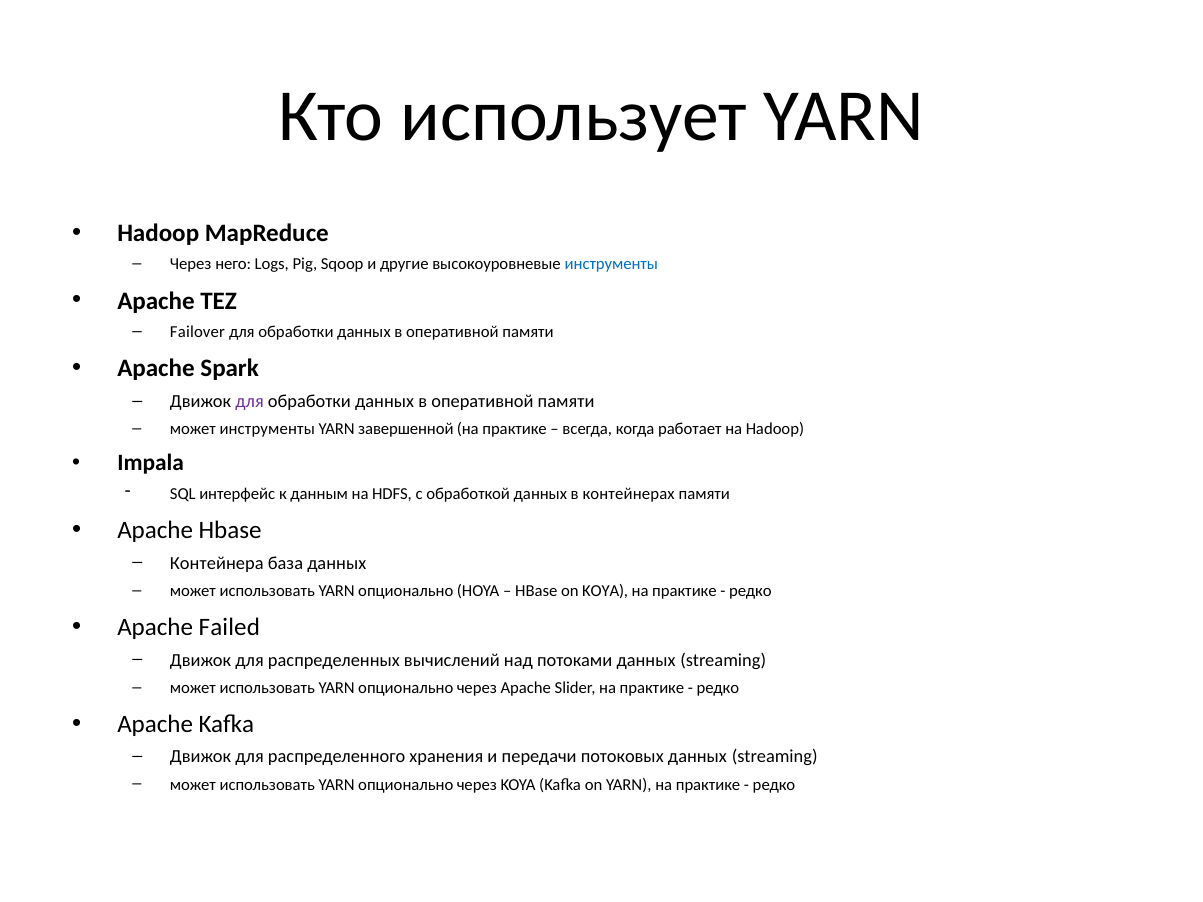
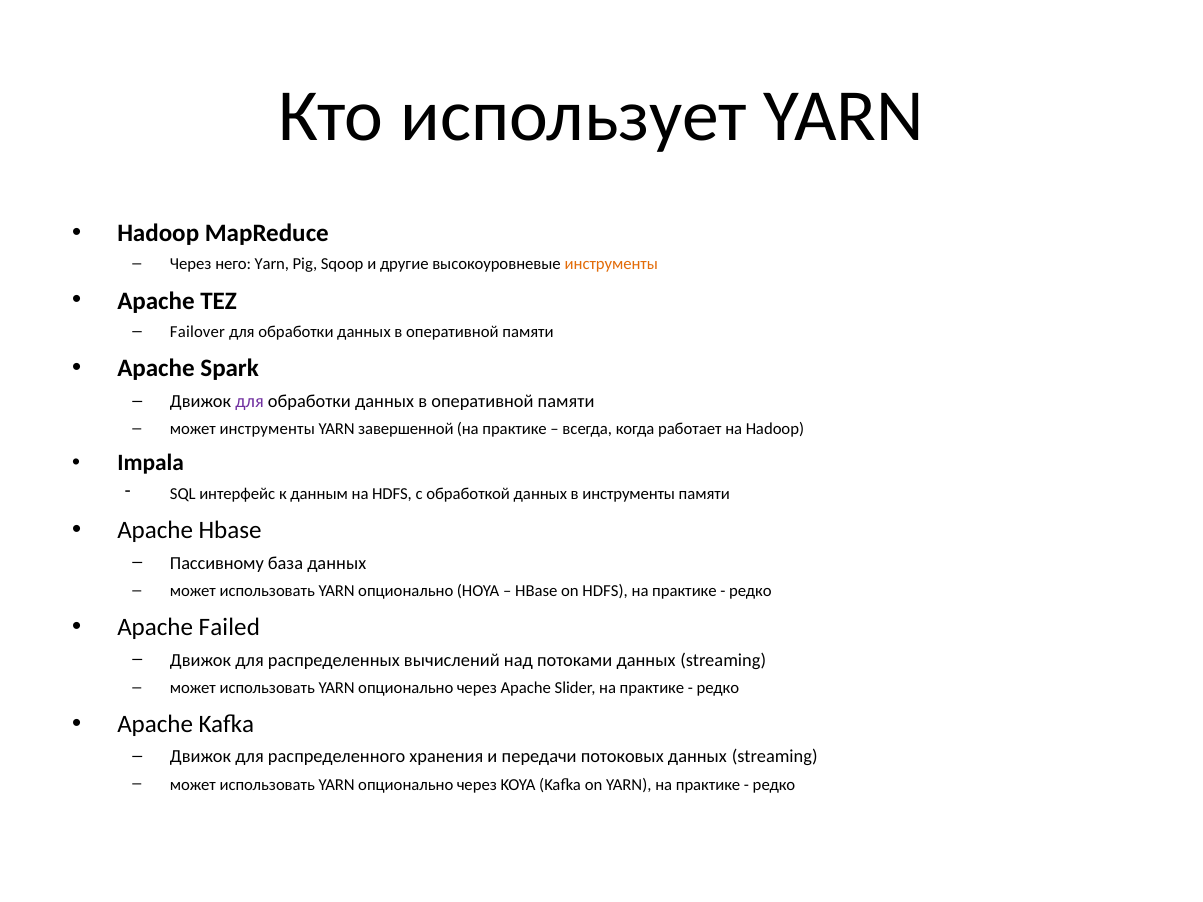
него Logs: Logs -> Yarn
инструменты at (611, 264) colour: blue -> orange
в контейнерах: контейнерах -> инструменты
Контейнера: Контейнера -> Пассивному
on KOYA: KOYA -> HDFS
